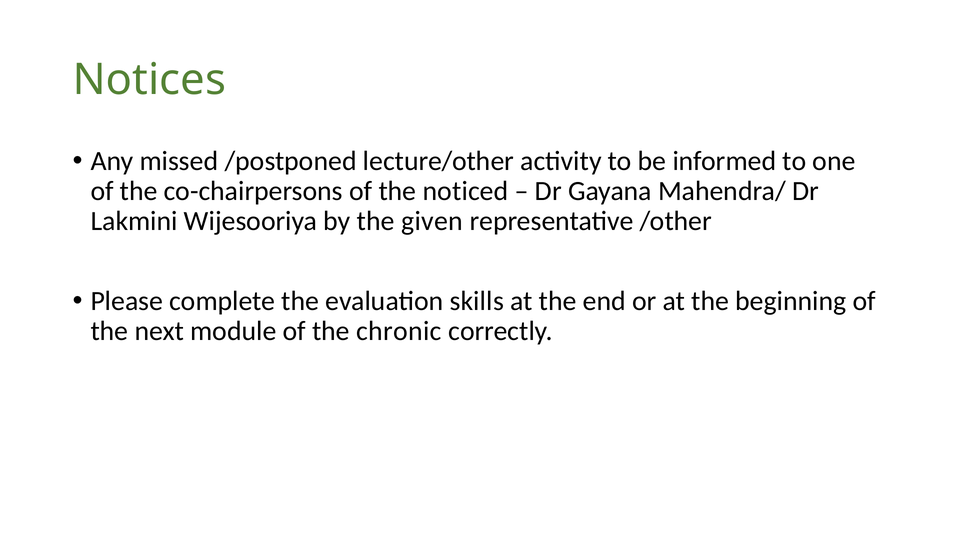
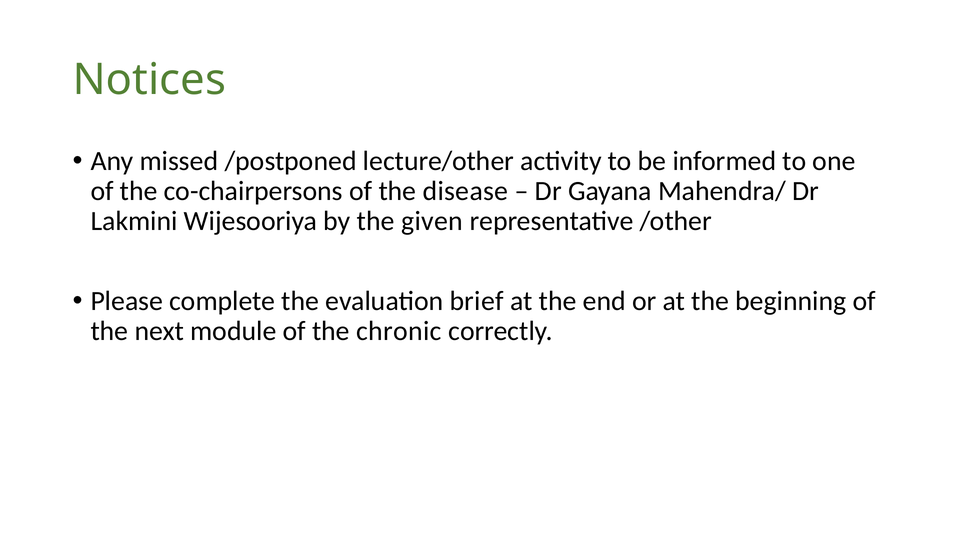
noticed: noticed -> disease
skills: skills -> brief
